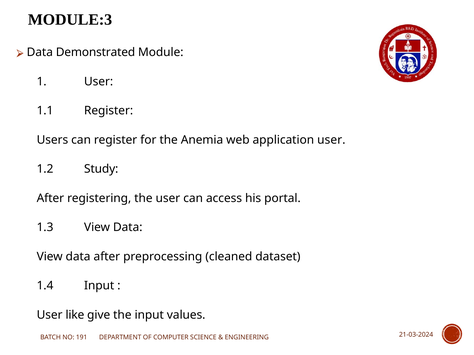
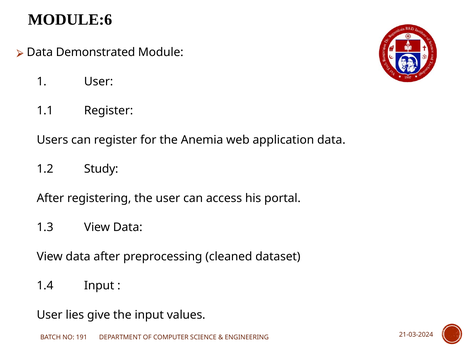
MODULE:3: MODULE:3 -> MODULE:6
application user: user -> data
like: like -> lies
